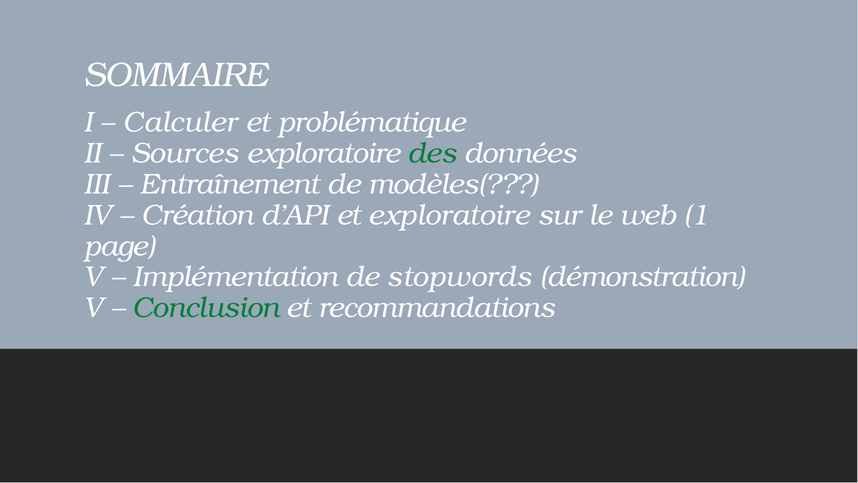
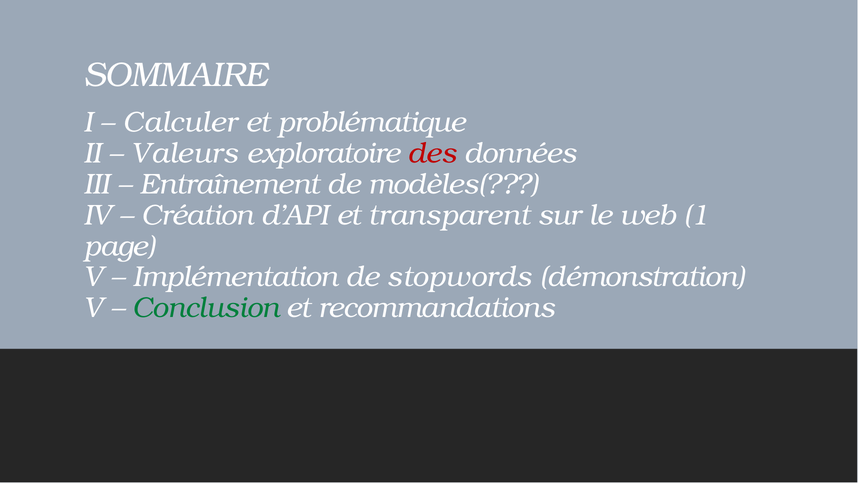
Sources: Sources -> Valeurs
des colour: green -> red
et exploratoire: exploratoire -> transparent
